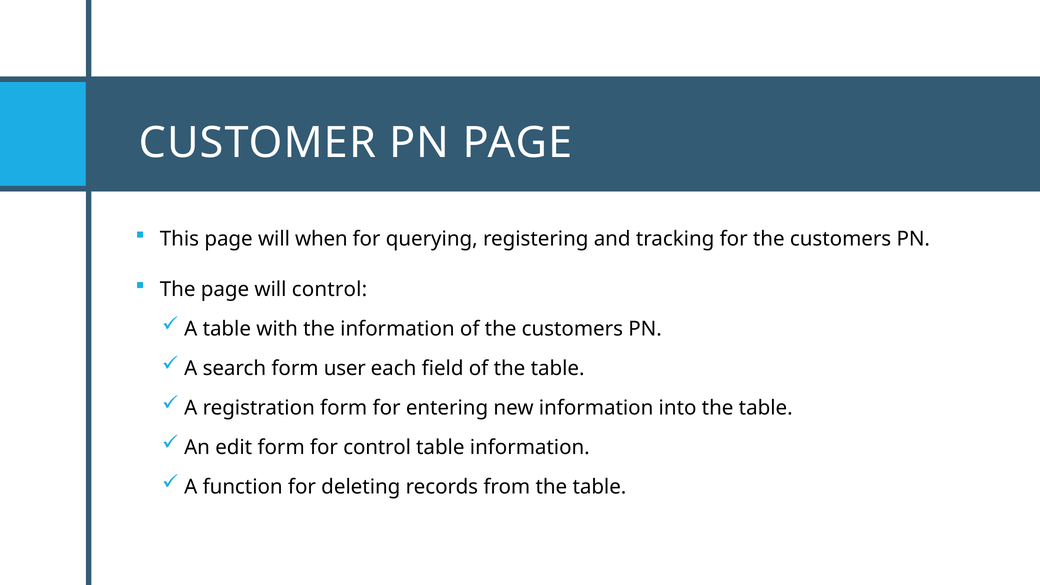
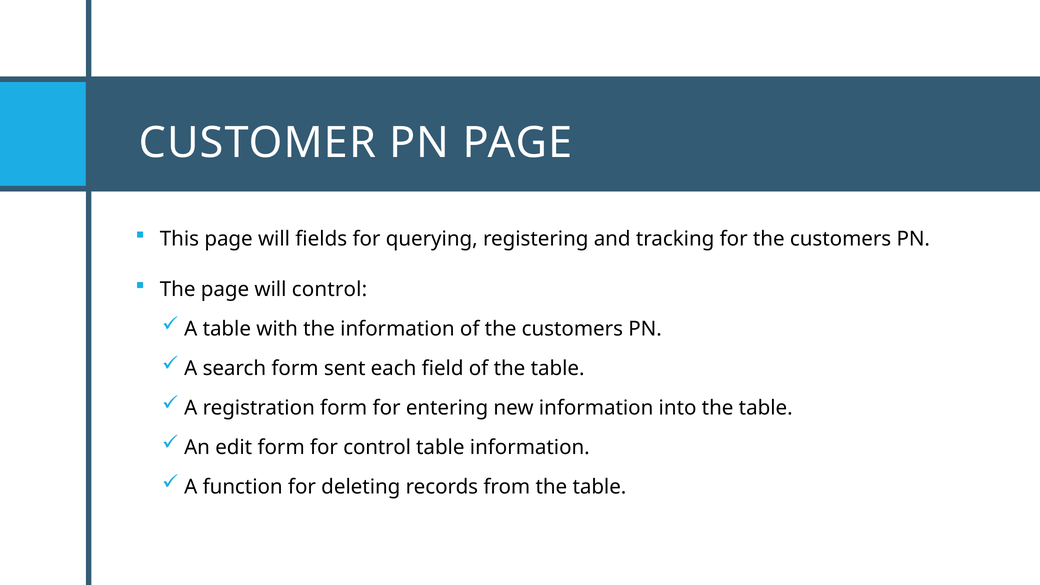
when: when -> fields
user: user -> sent
